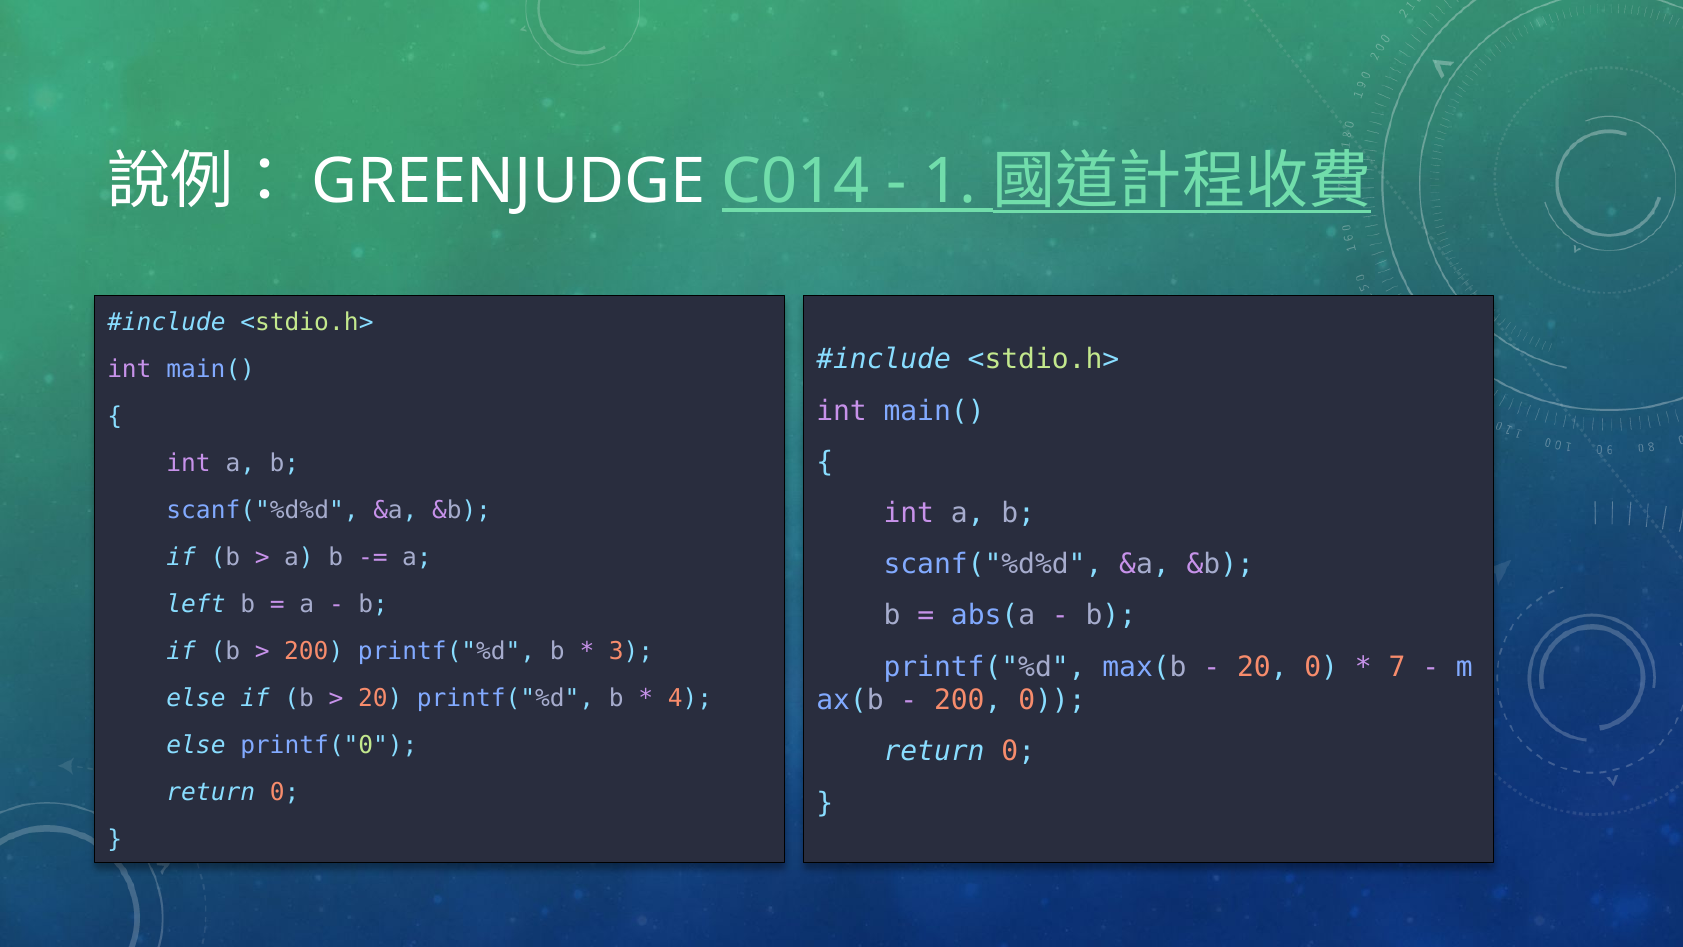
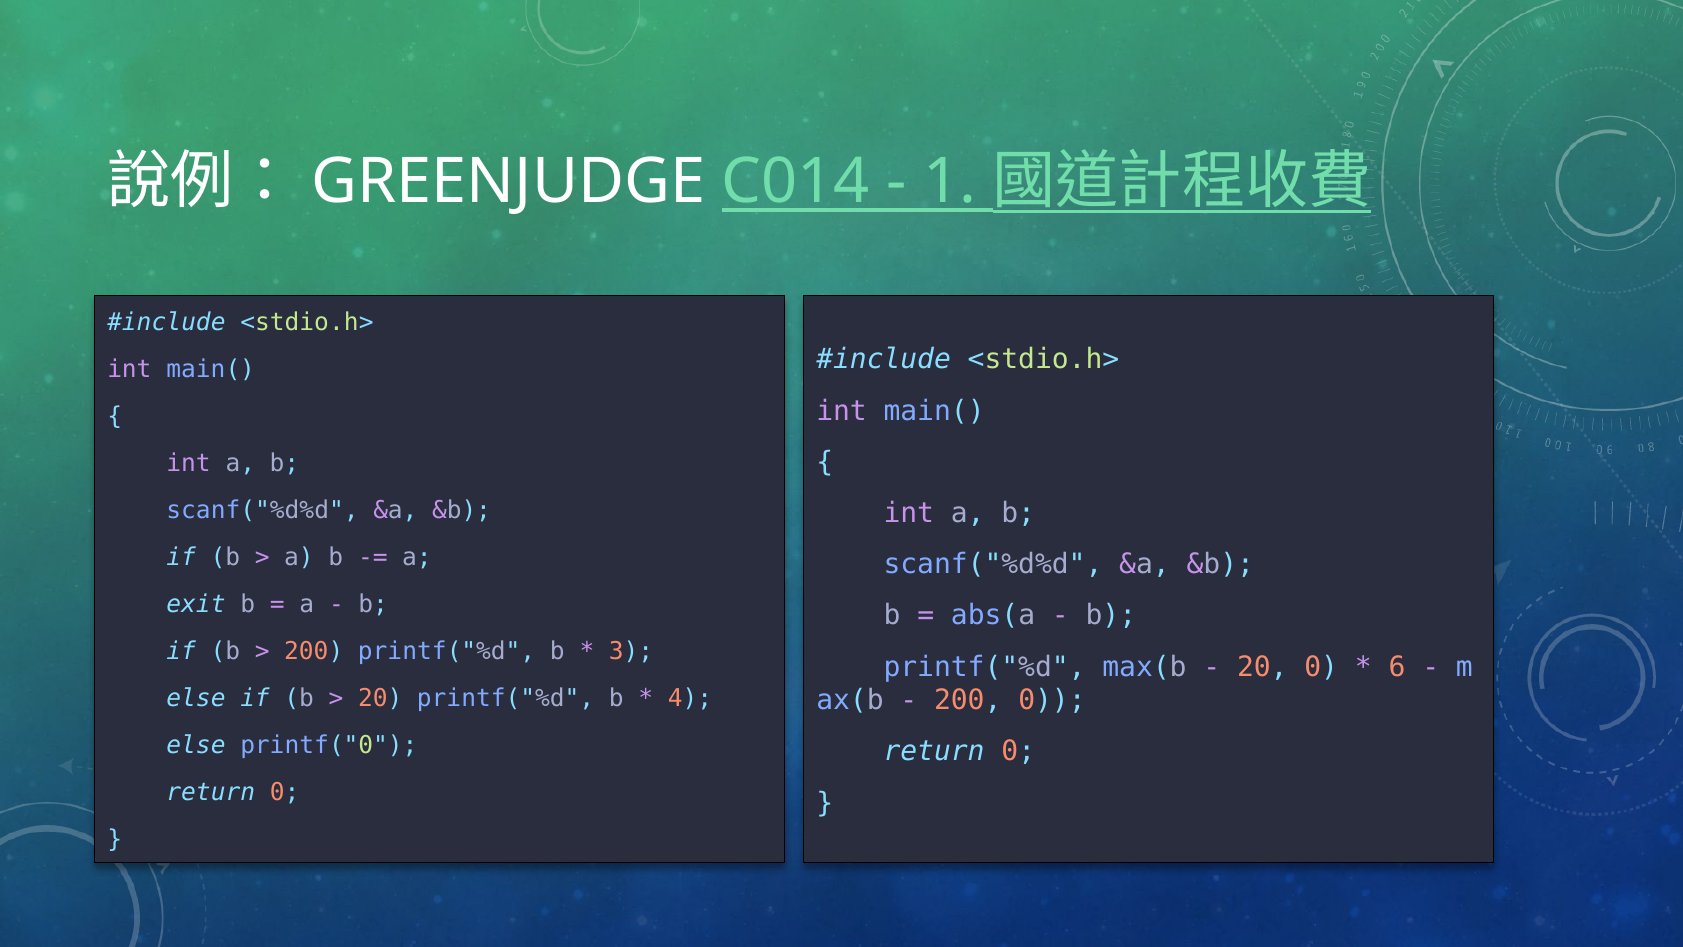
left: left -> exit
7: 7 -> 6
